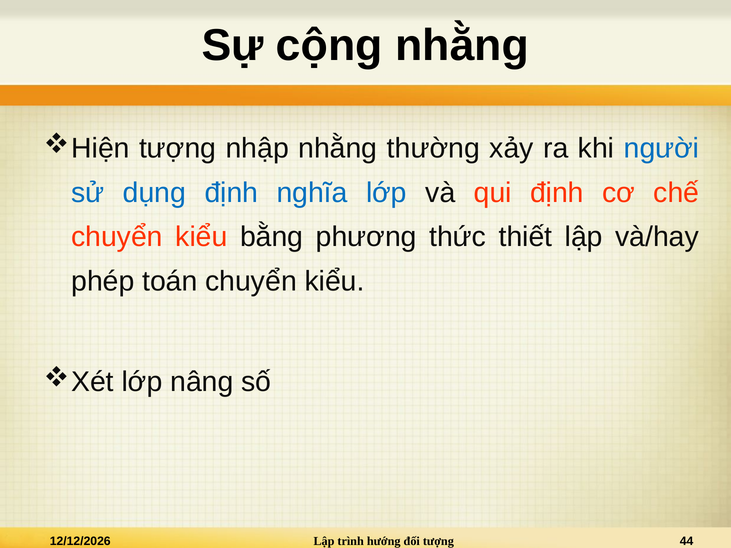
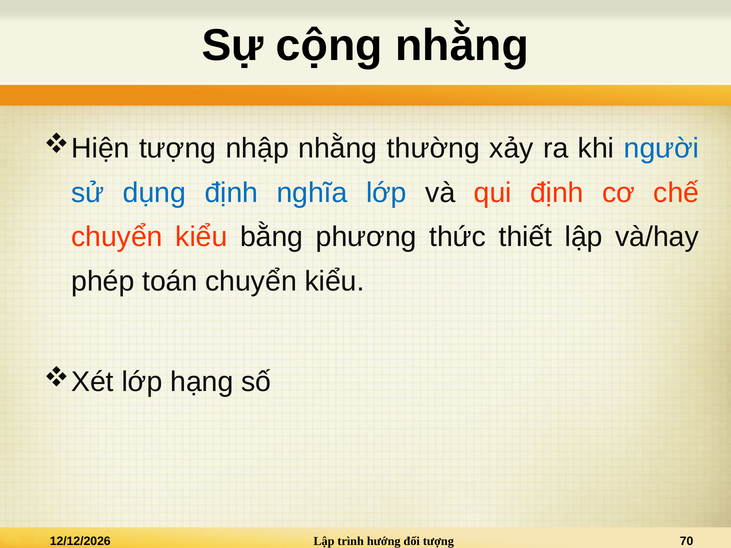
nâng: nâng -> hạng
44: 44 -> 70
